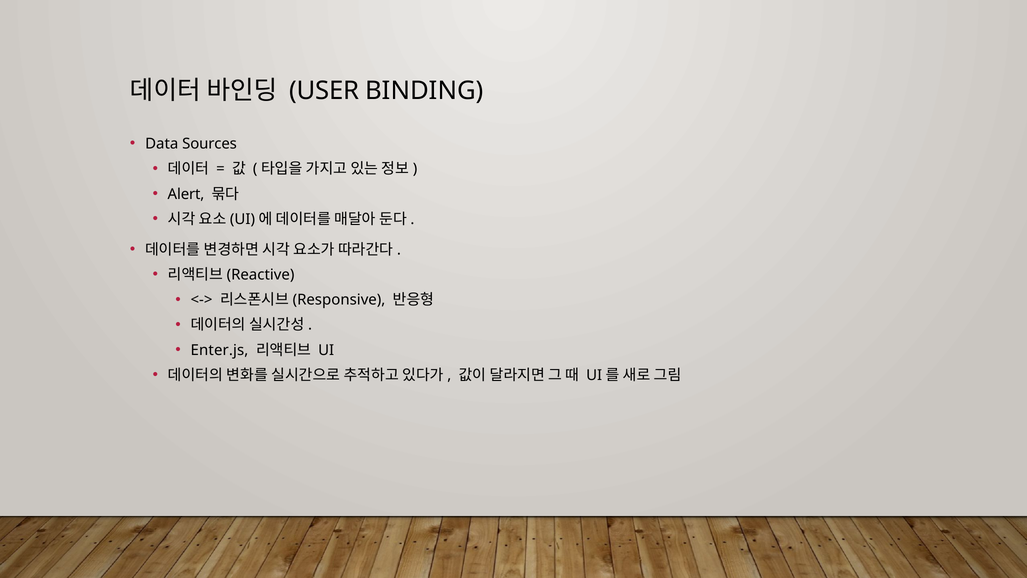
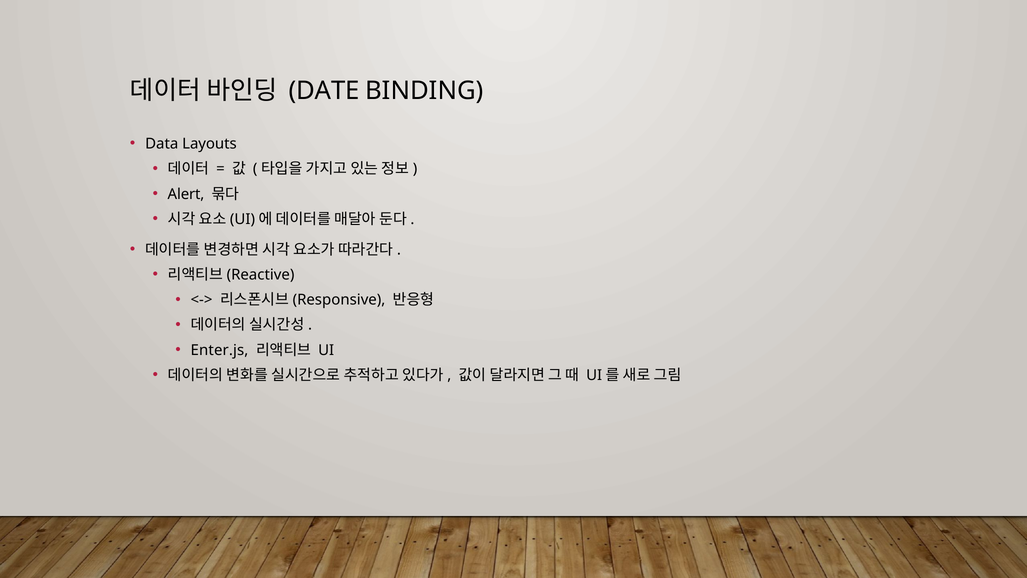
USER: USER -> DATE
Sources: Sources -> Layouts
